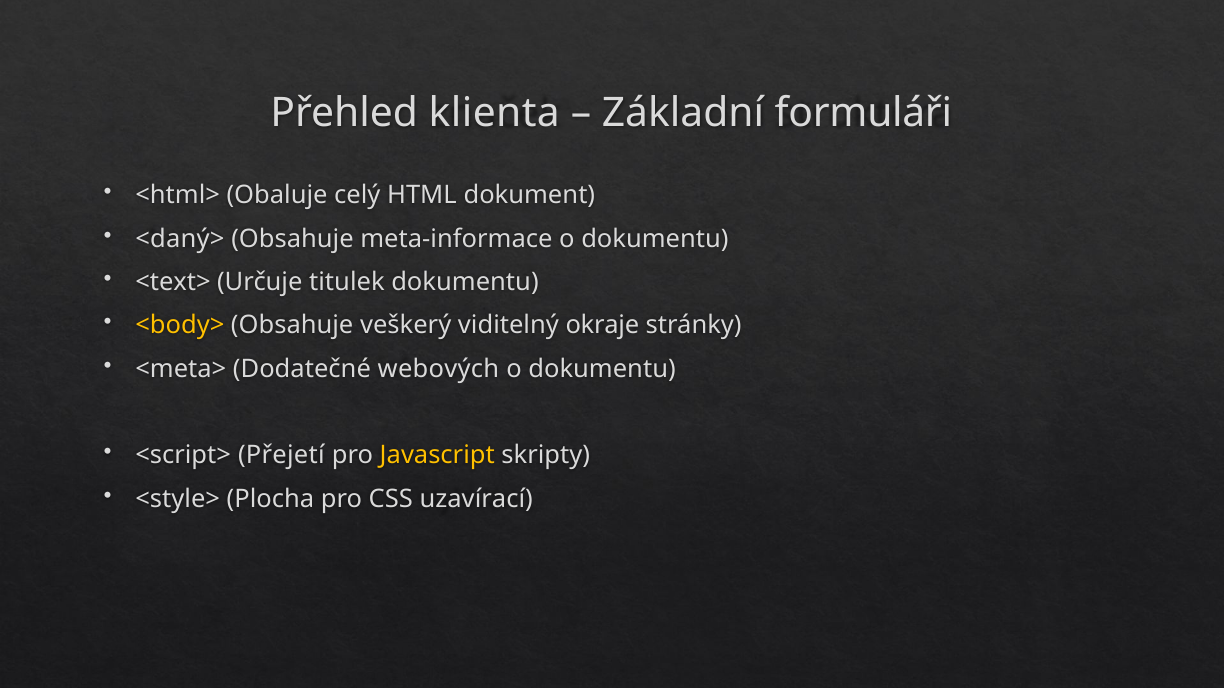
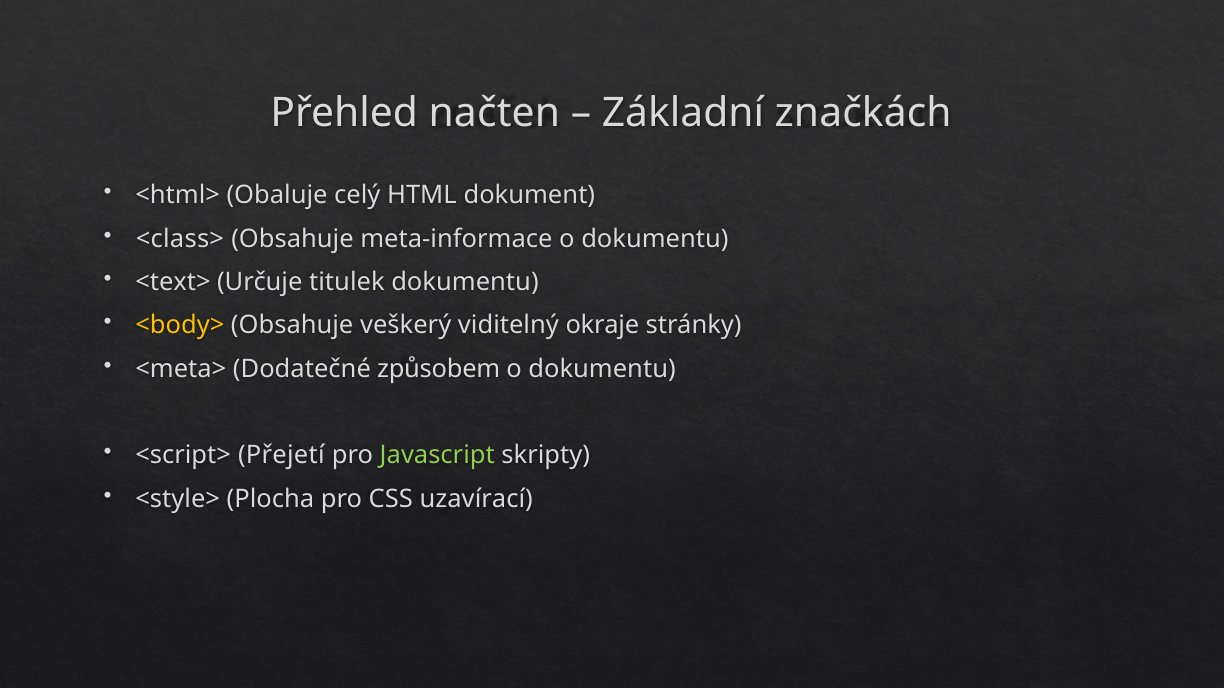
klienta: klienta -> načten
formuláři: formuláři -> značkách
<daný>: <daný> -> <class>
webových: webových -> způsobem
Javascript colour: yellow -> light green
